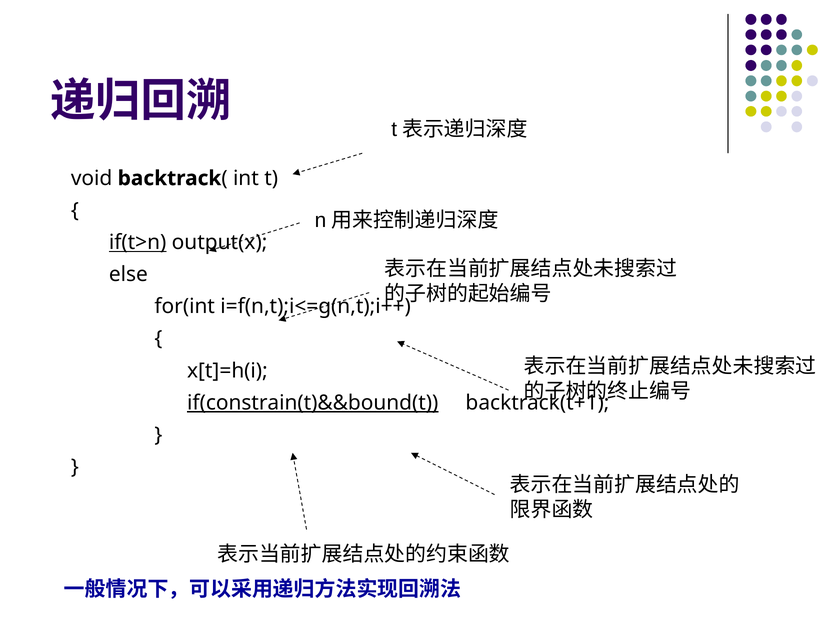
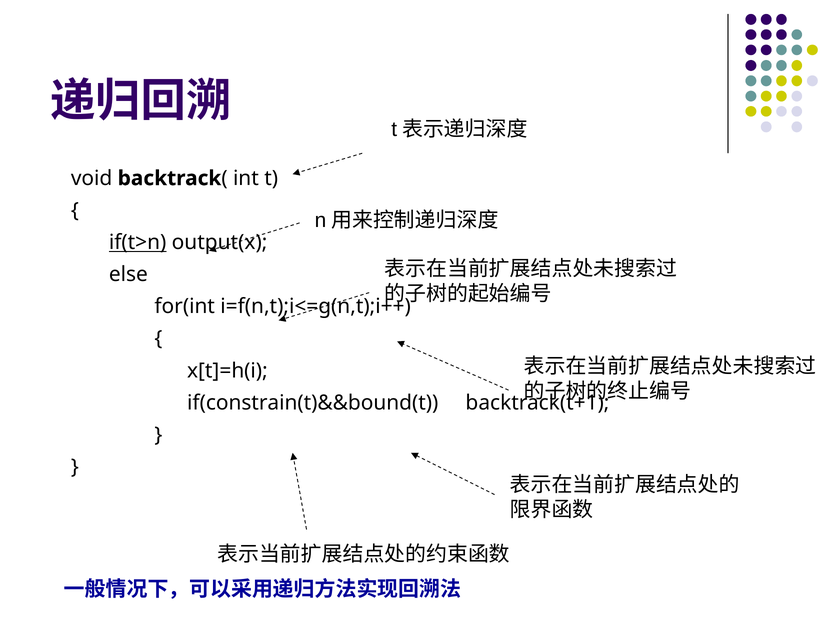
if(constrain(t)&&bound(t underline: present -> none
